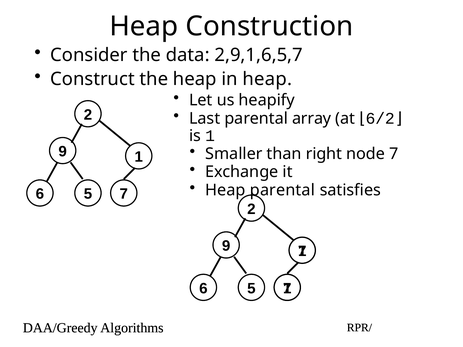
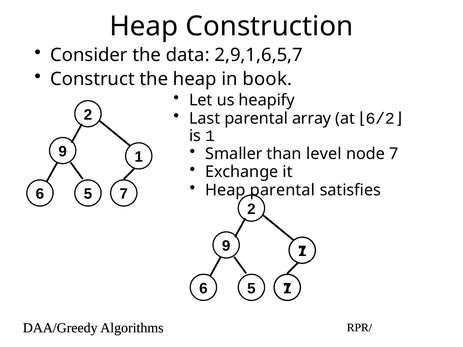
in heap: heap -> book
right: right -> level
